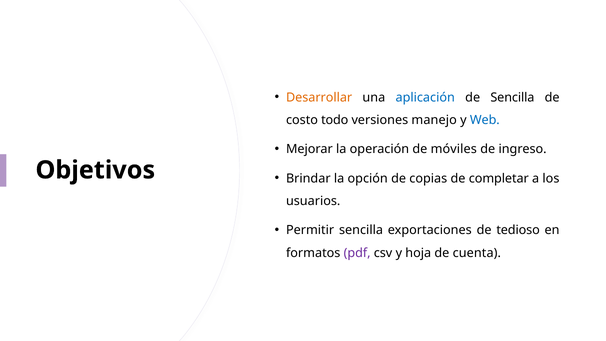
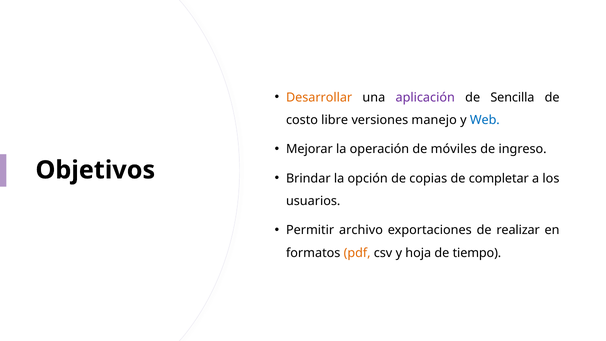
aplicación colour: blue -> purple
todo: todo -> libre
Permitir sencilla: sencilla -> archivo
tedioso: tedioso -> realizar
pdf colour: purple -> orange
cuenta: cuenta -> tiempo
